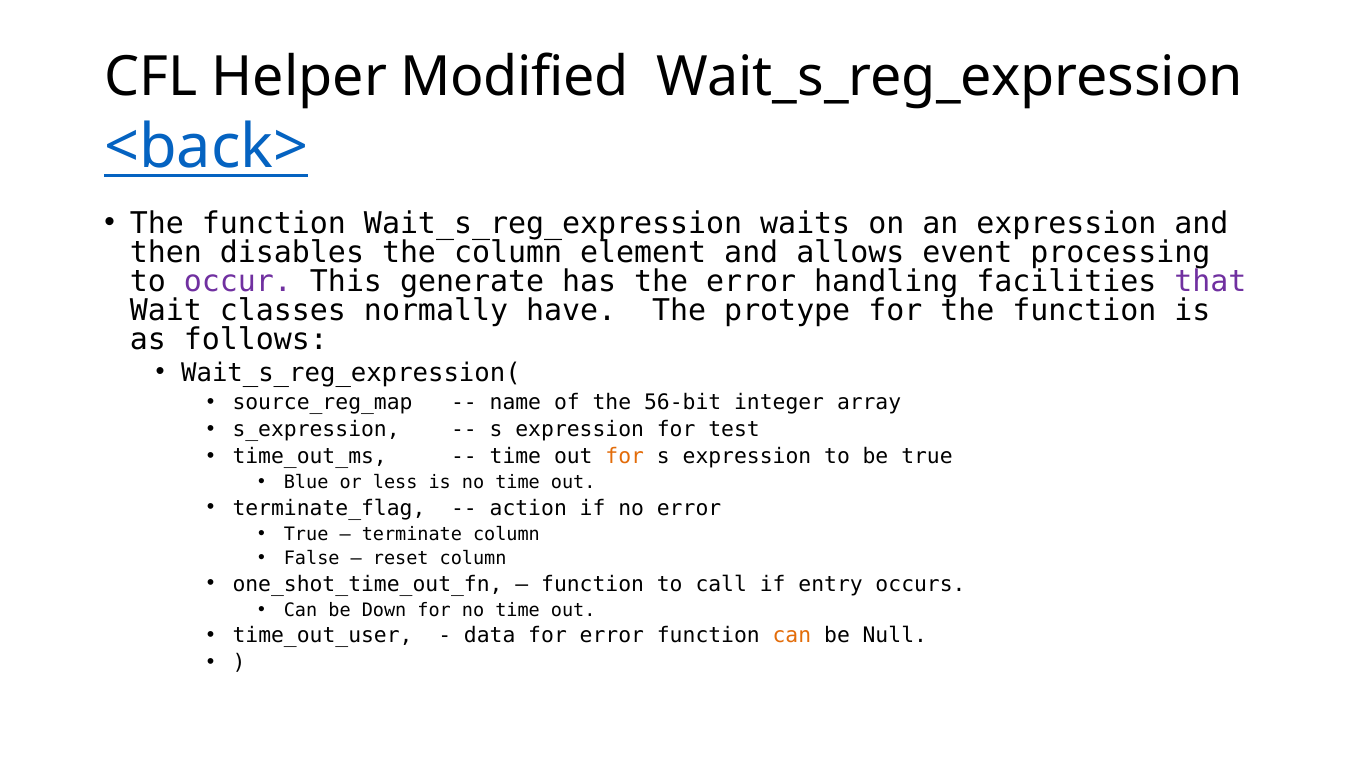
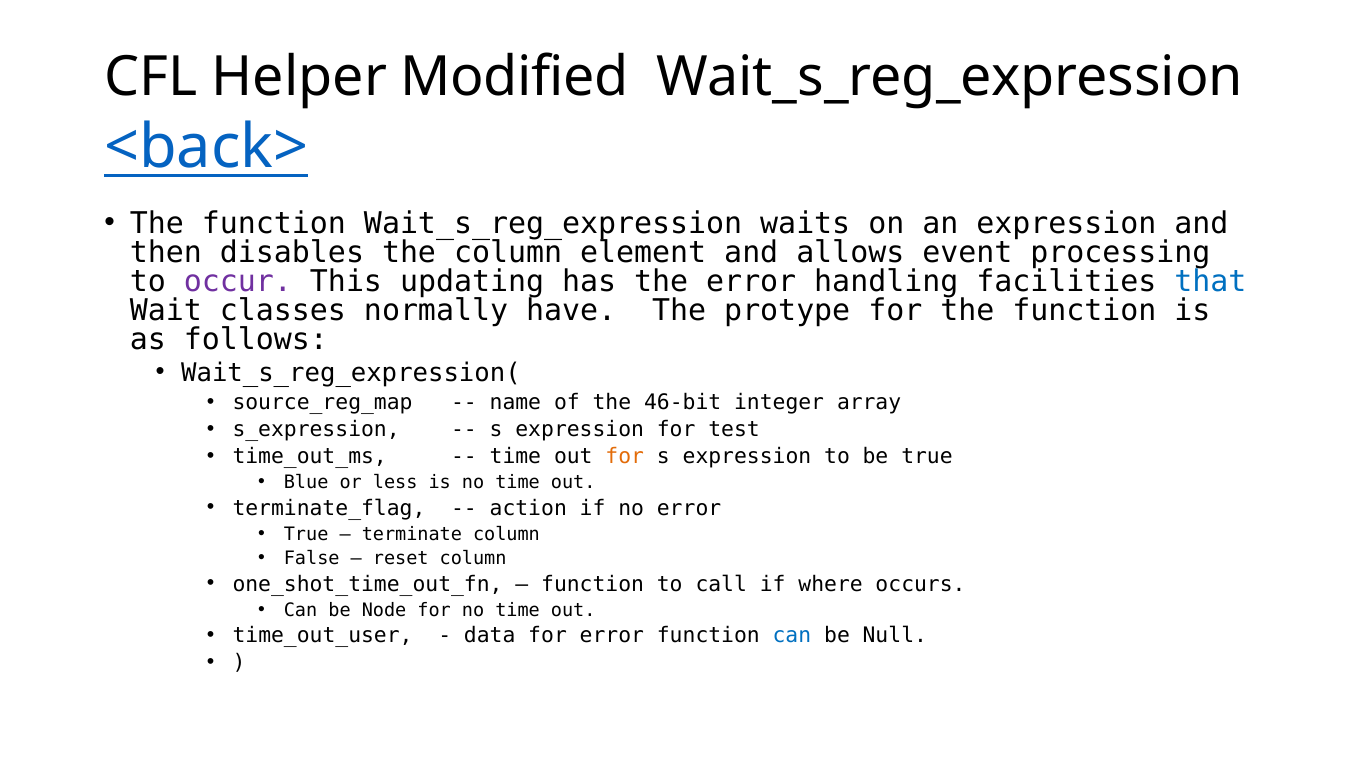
generate: generate -> updating
that colour: purple -> blue
56-bit: 56-bit -> 46-bit
entry: entry -> where
Down: Down -> Node
can at (792, 636) colour: orange -> blue
